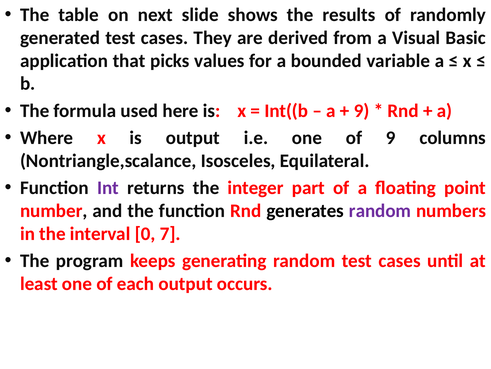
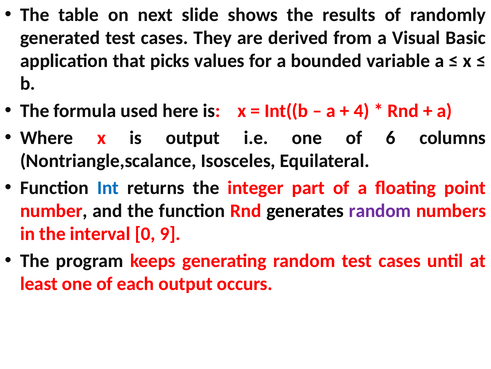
9 at (362, 111): 9 -> 4
of 9: 9 -> 6
Int colour: purple -> blue
7: 7 -> 9
